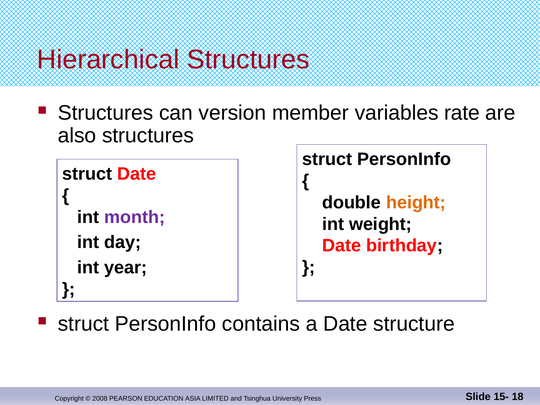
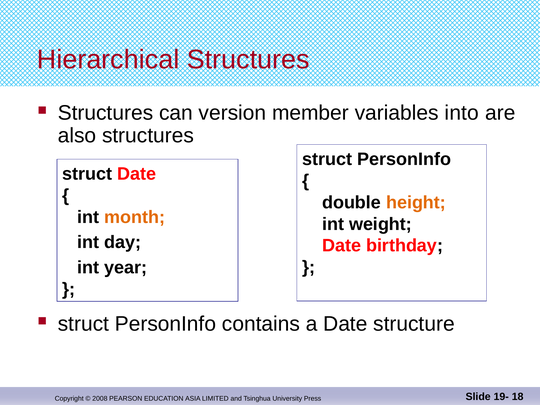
rate: rate -> into
month colour: purple -> orange
15-: 15- -> 19-
